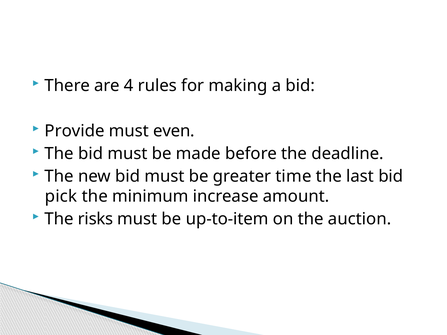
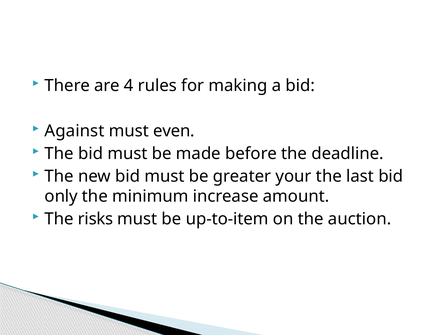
Provide: Provide -> Against
time: time -> your
pick: pick -> only
